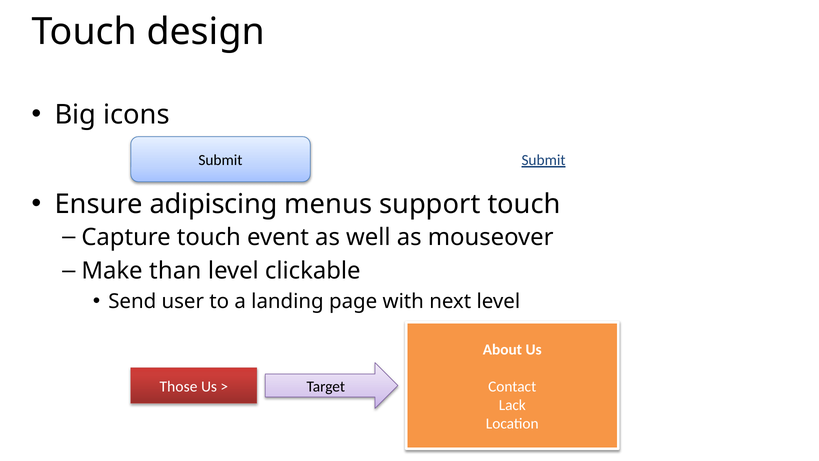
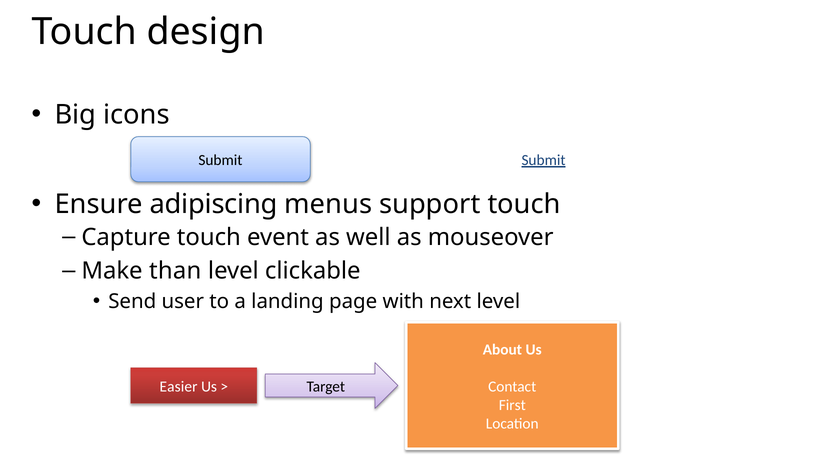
Those: Those -> Easier
Lack: Lack -> First
